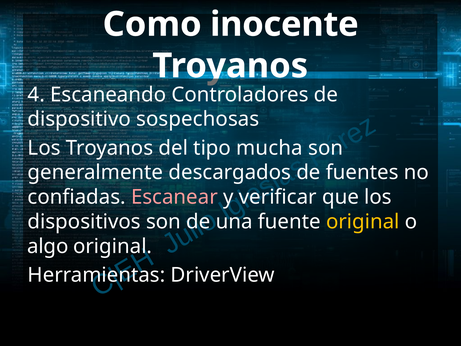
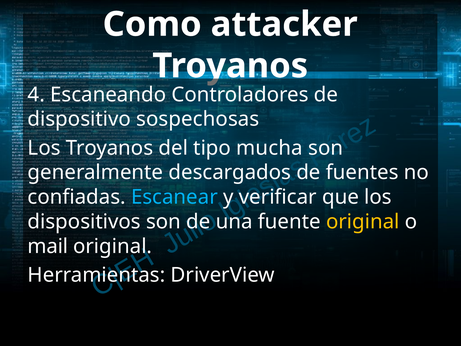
inocente: inocente -> attacker
Escanear colour: pink -> light blue
algo: algo -> mail
